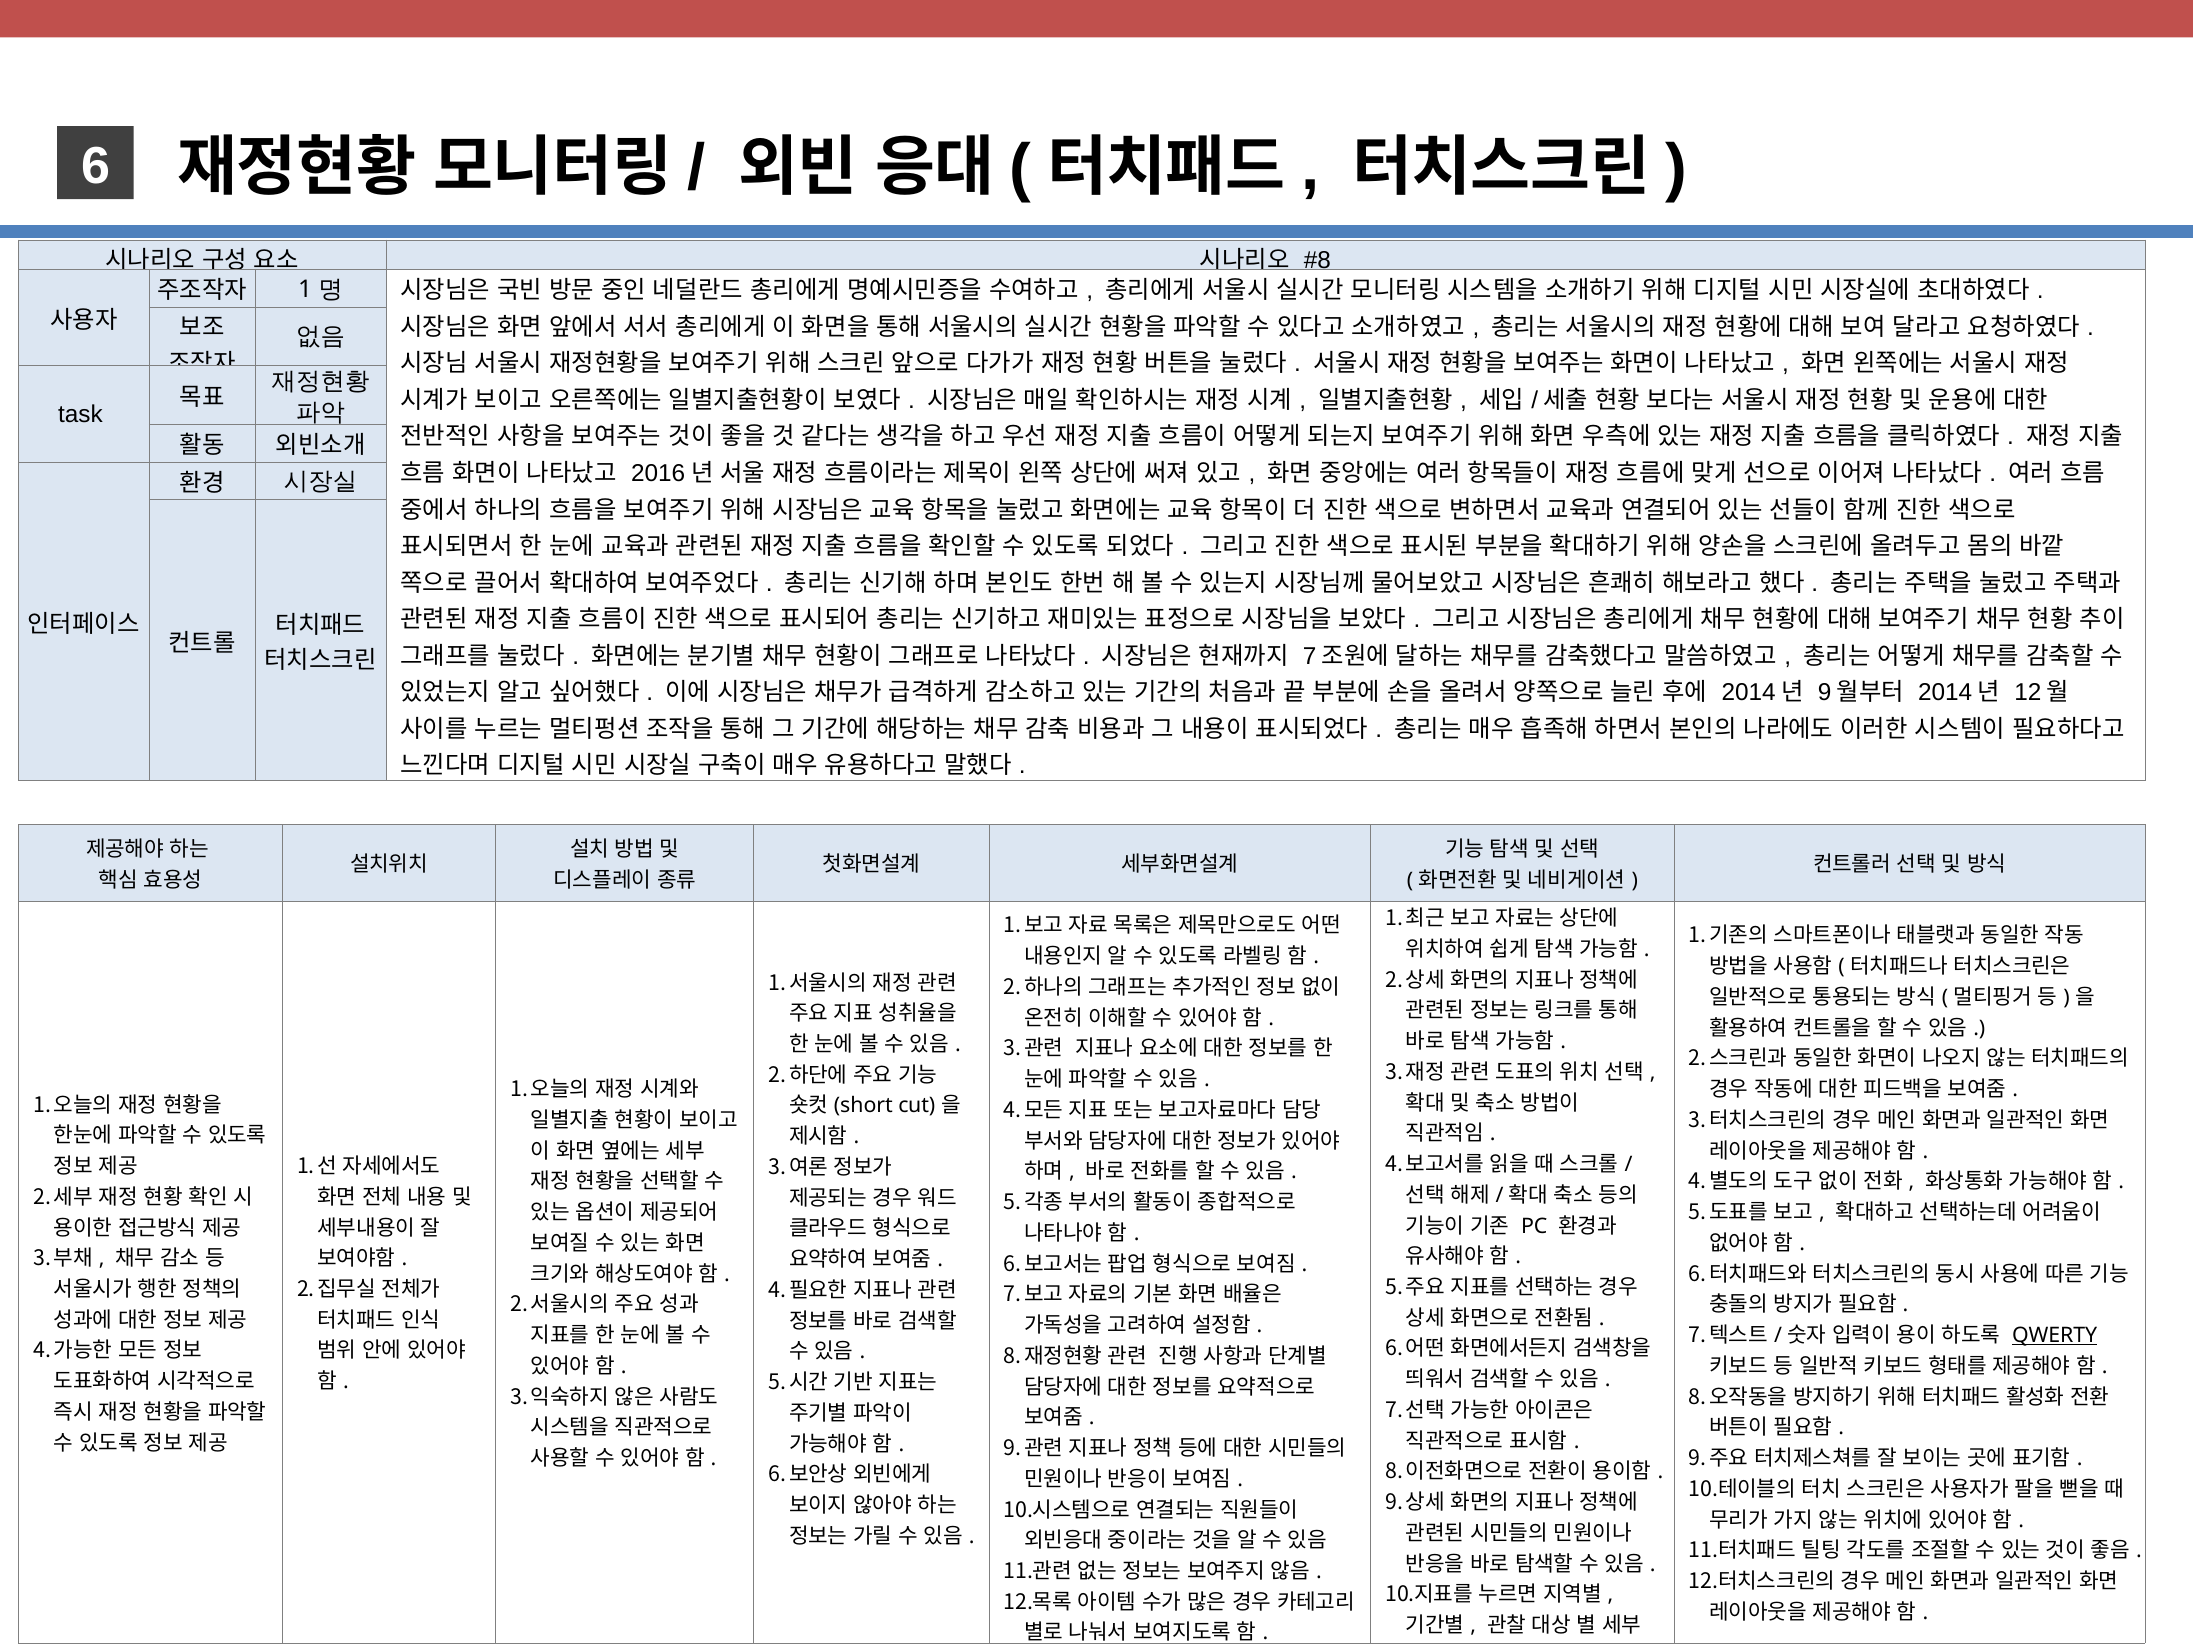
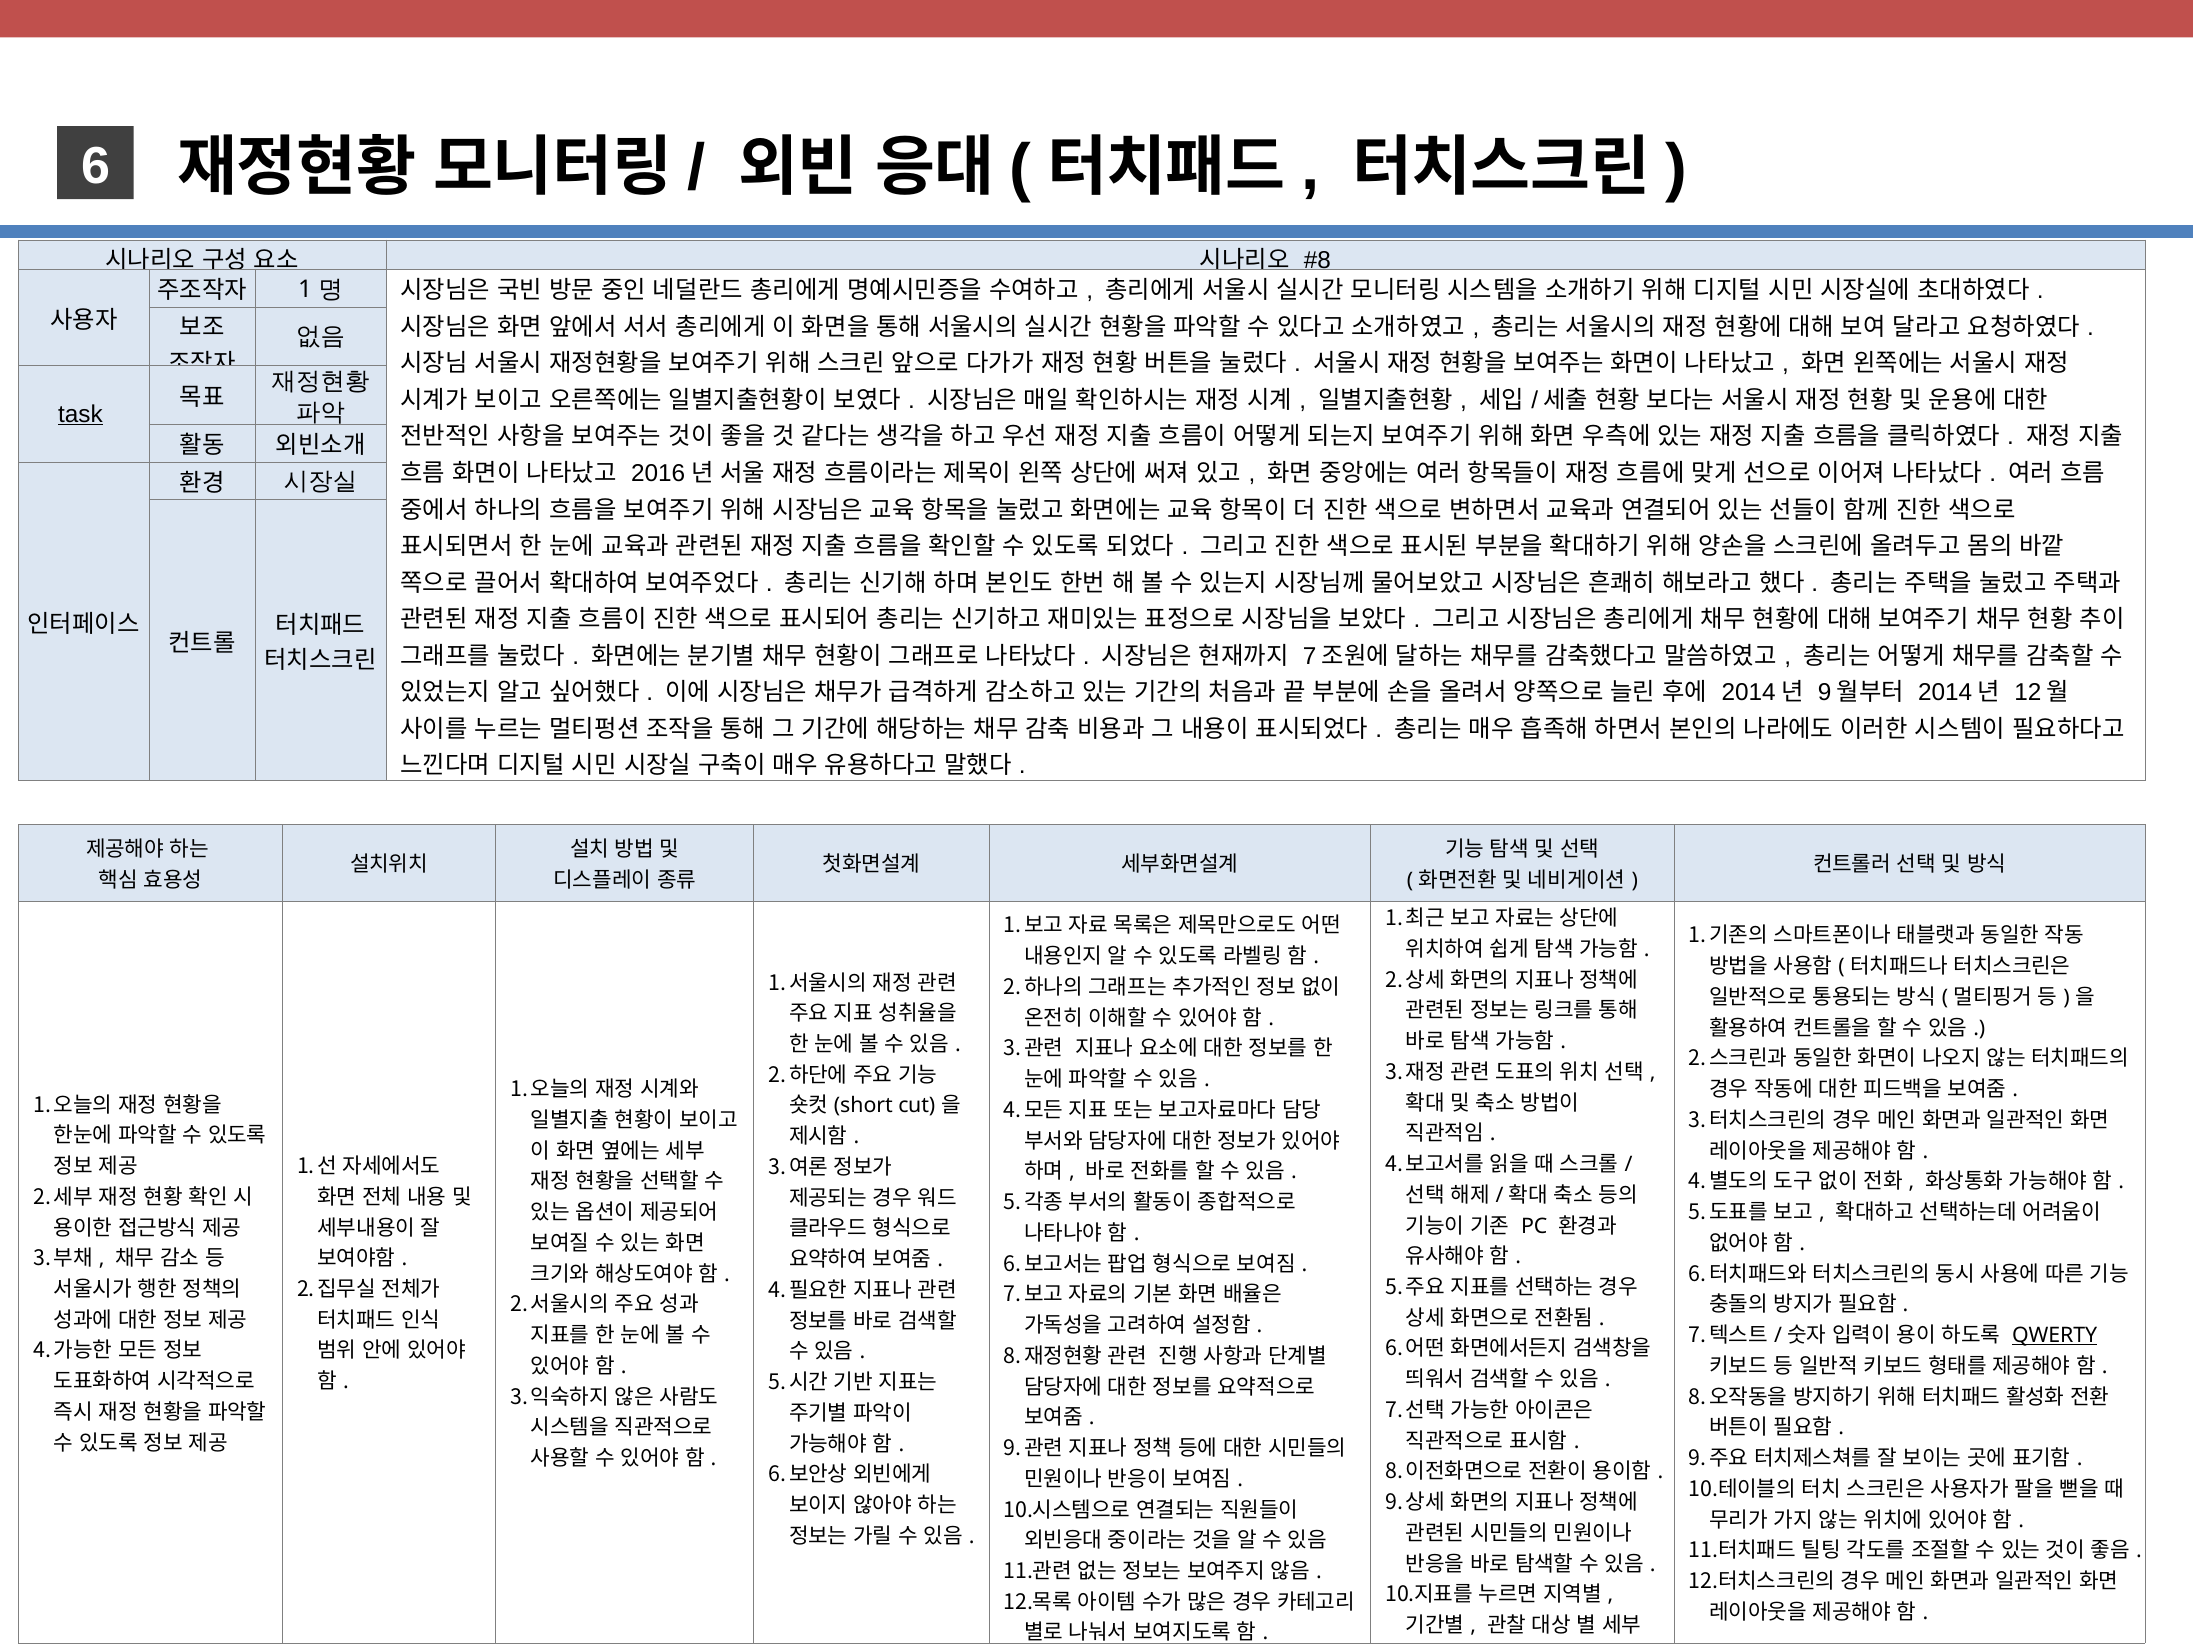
task underline: none -> present
